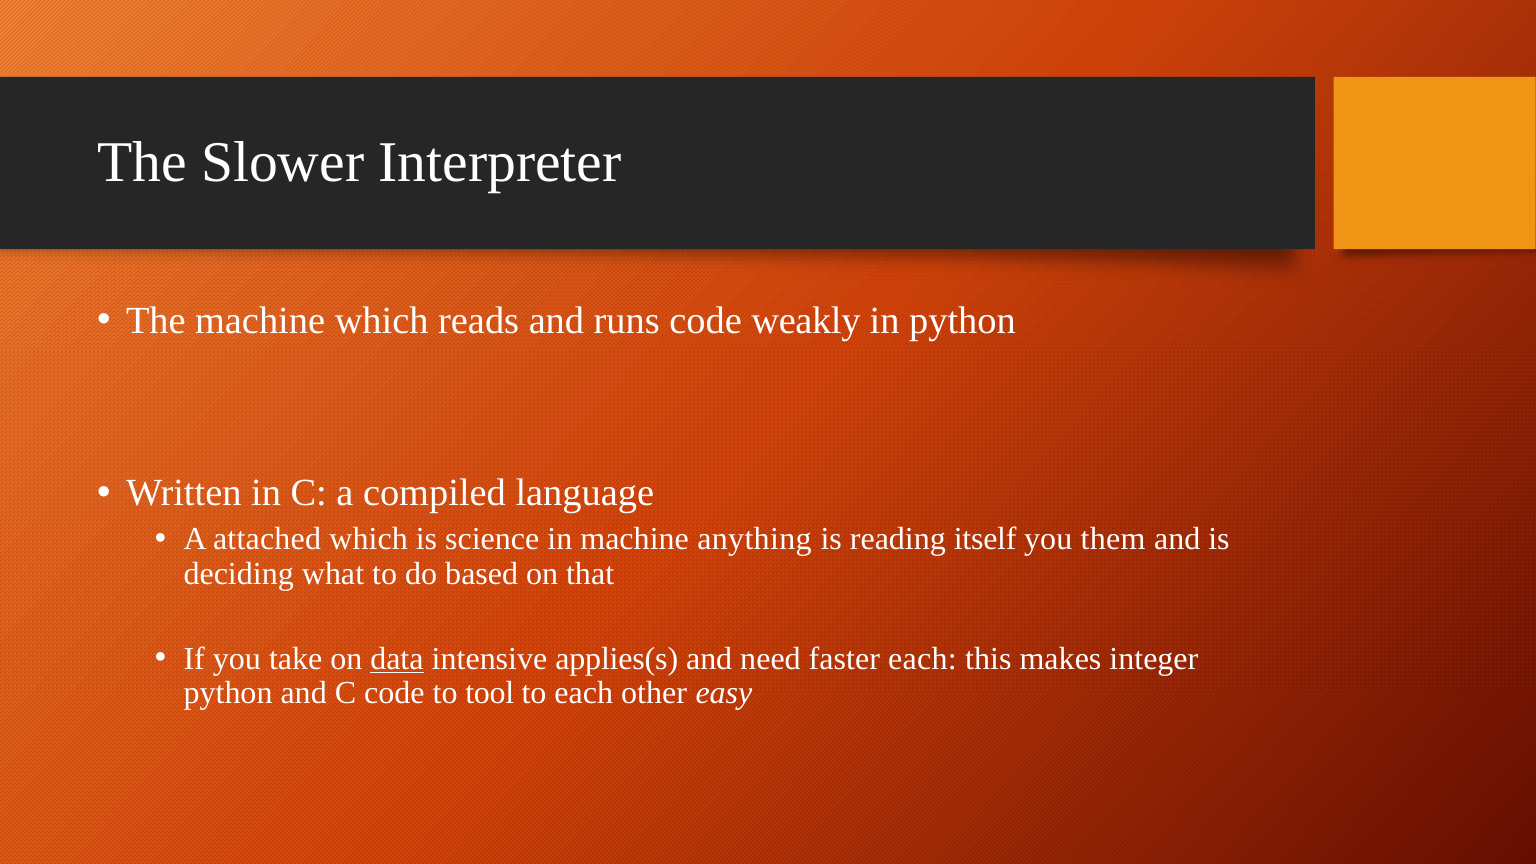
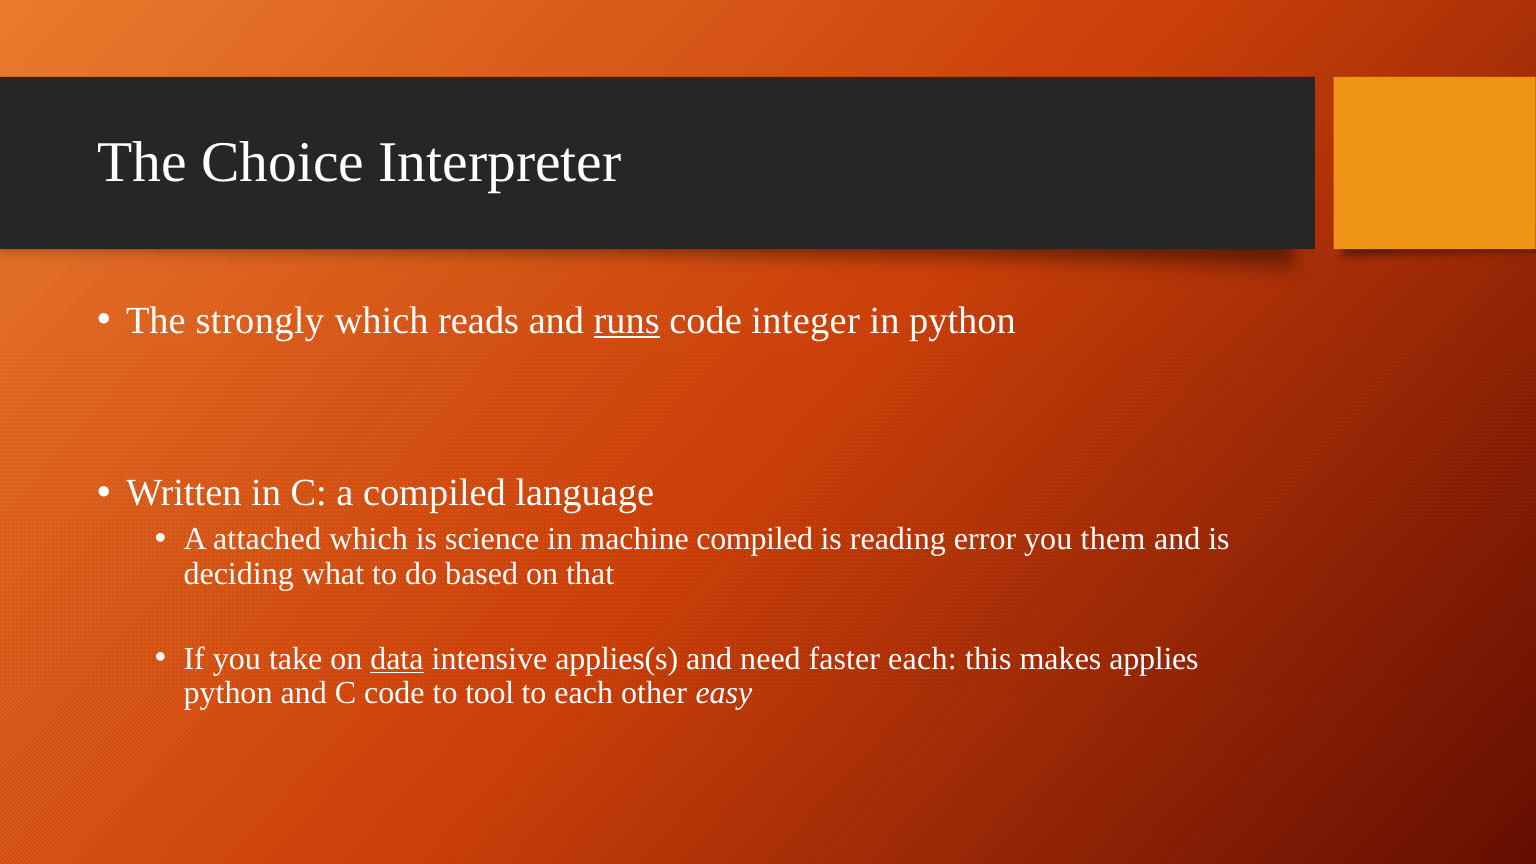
Slower: Slower -> Choice
The machine: machine -> strongly
runs underline: none -> present
weakly: weakly -> integer
machine anything: anything -> compiled
itself: itself -> error
integer: integer -> applies
